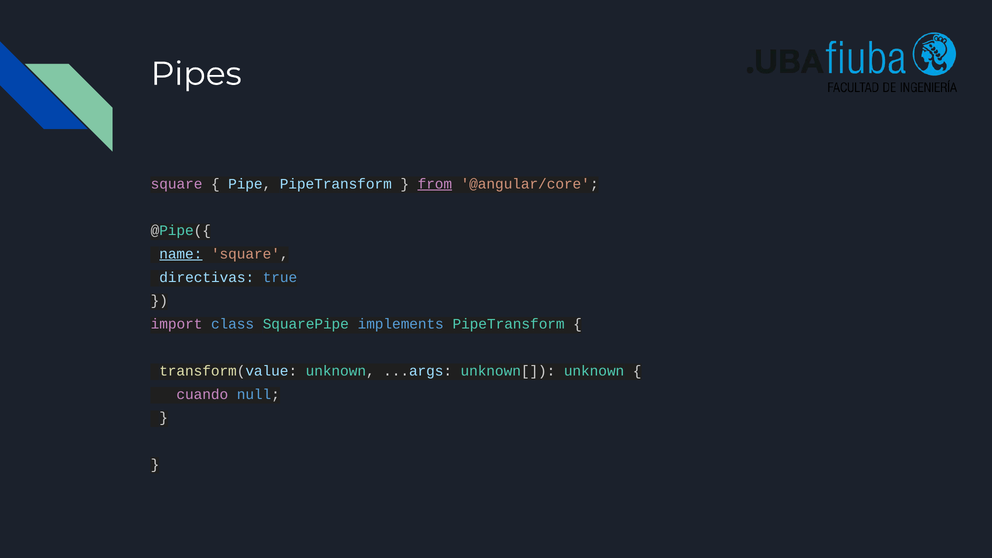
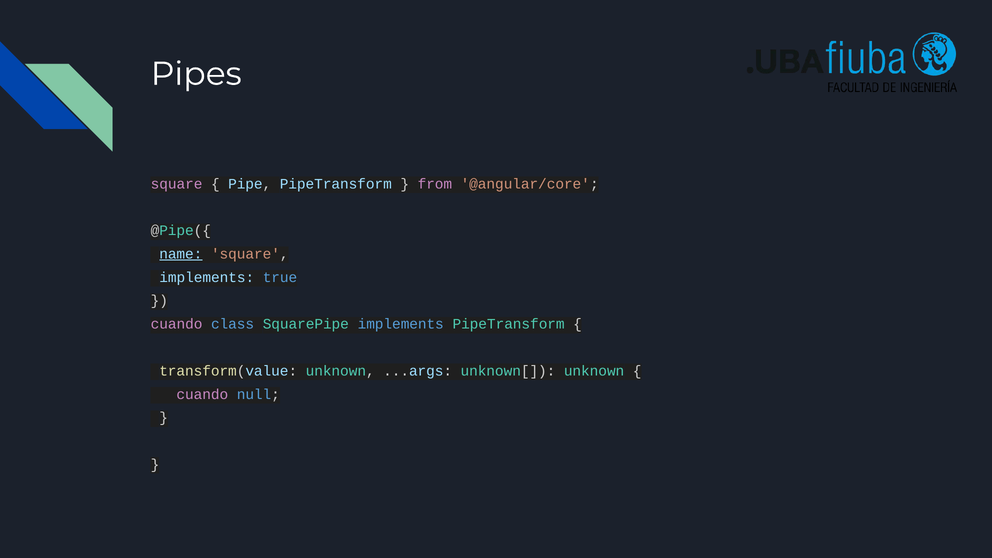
from underline: present -> none
directivas at (207, 277): directivas -> implements
import at (177, 324): import -> cuando
